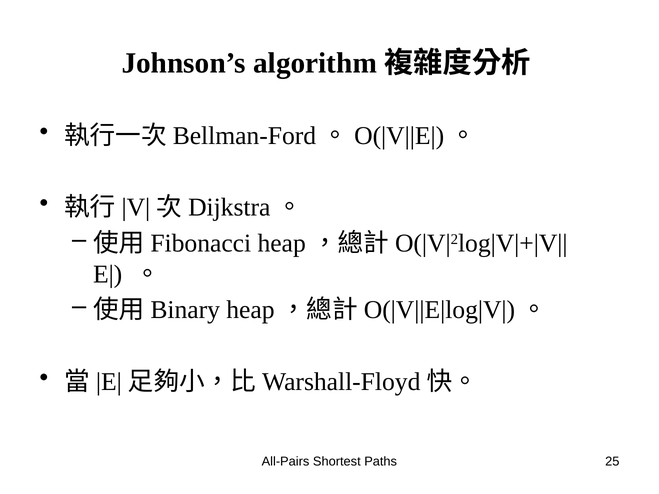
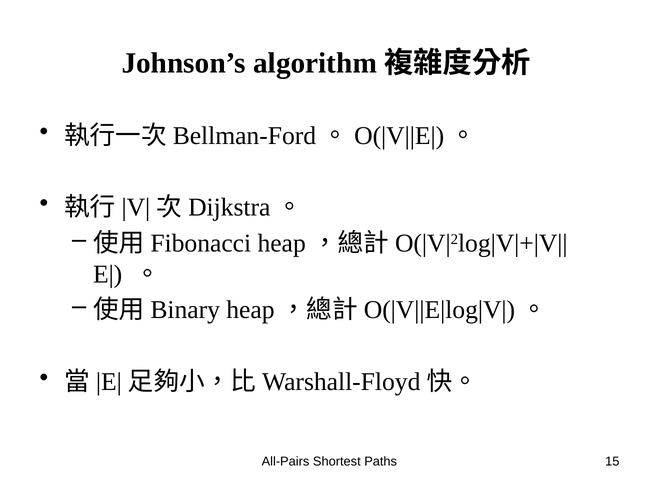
25: 25 -> 15
